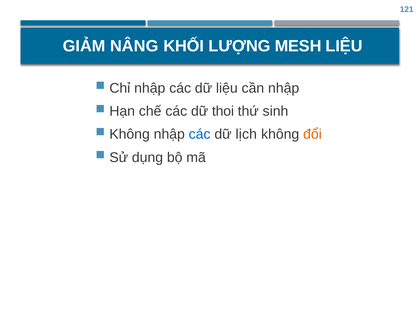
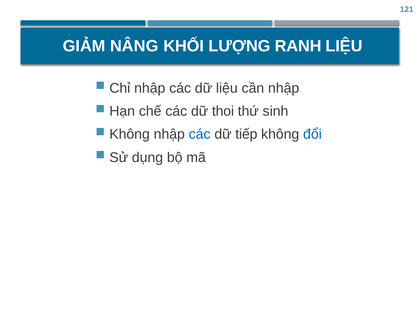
MESH: MESH -> RANH
lịch: lịch -> tiếp
đổi colour: orange -> blue
